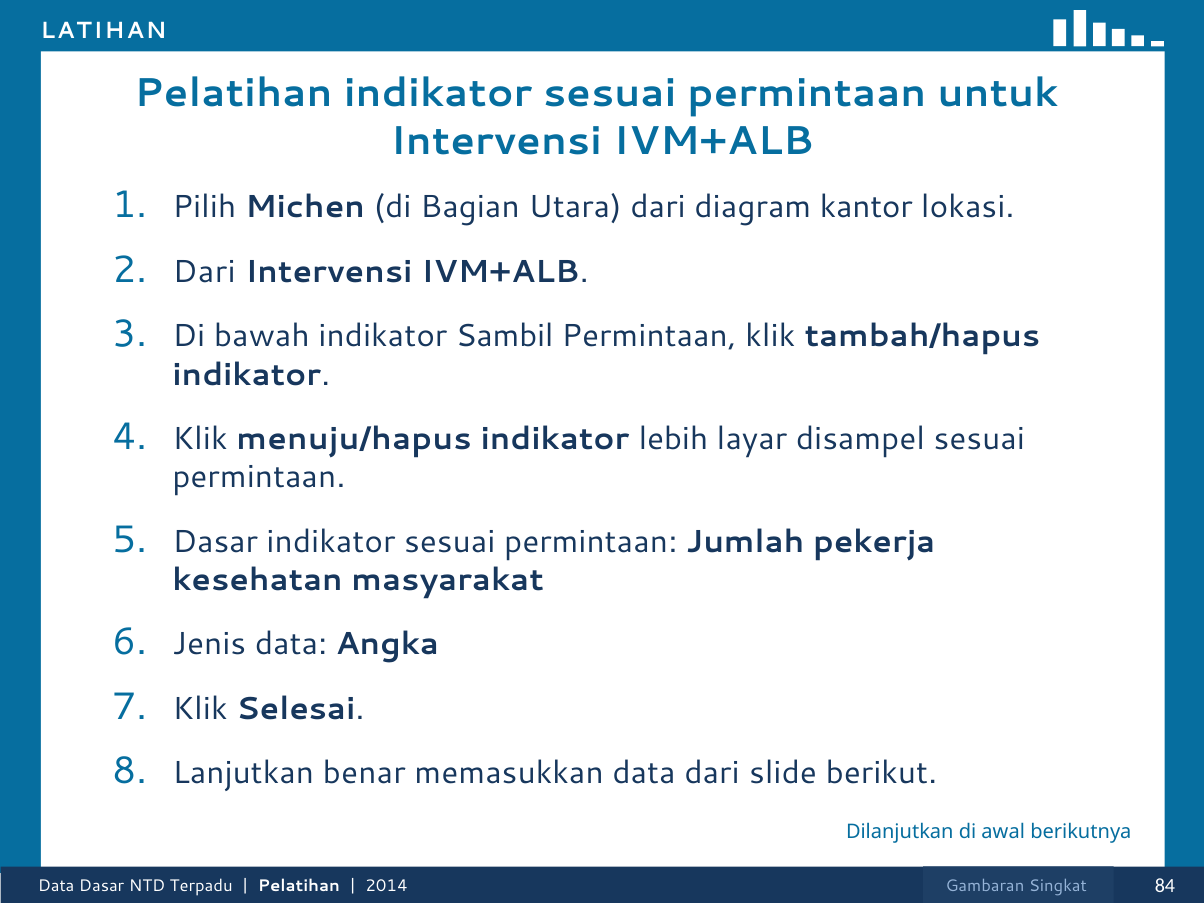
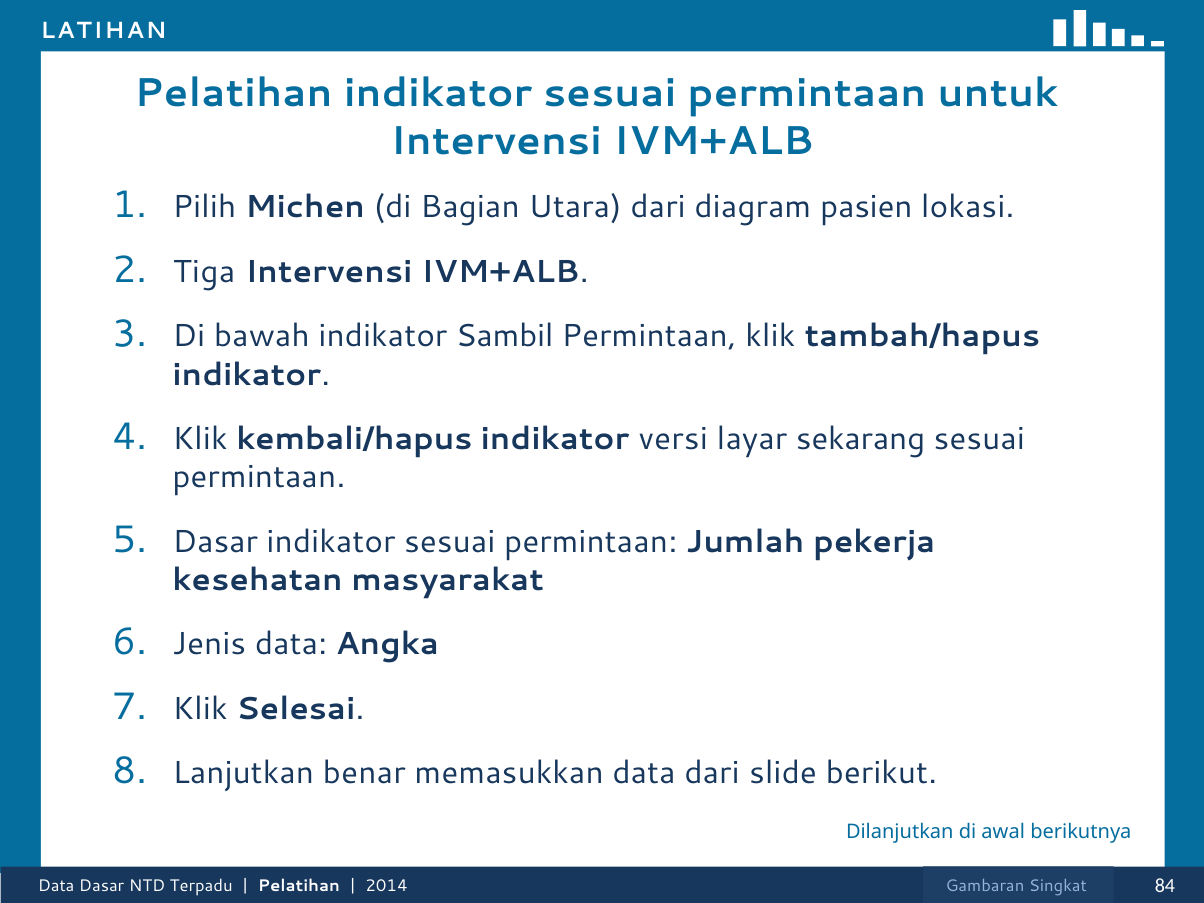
kantor: kantor -> pasien
Dari at (204, 272): Dari -> Tiga
menuju/hapus: menuju/hapus -> kembali/hapus
lebih: lebih -> versi
disampel: disampel -> sekarang
